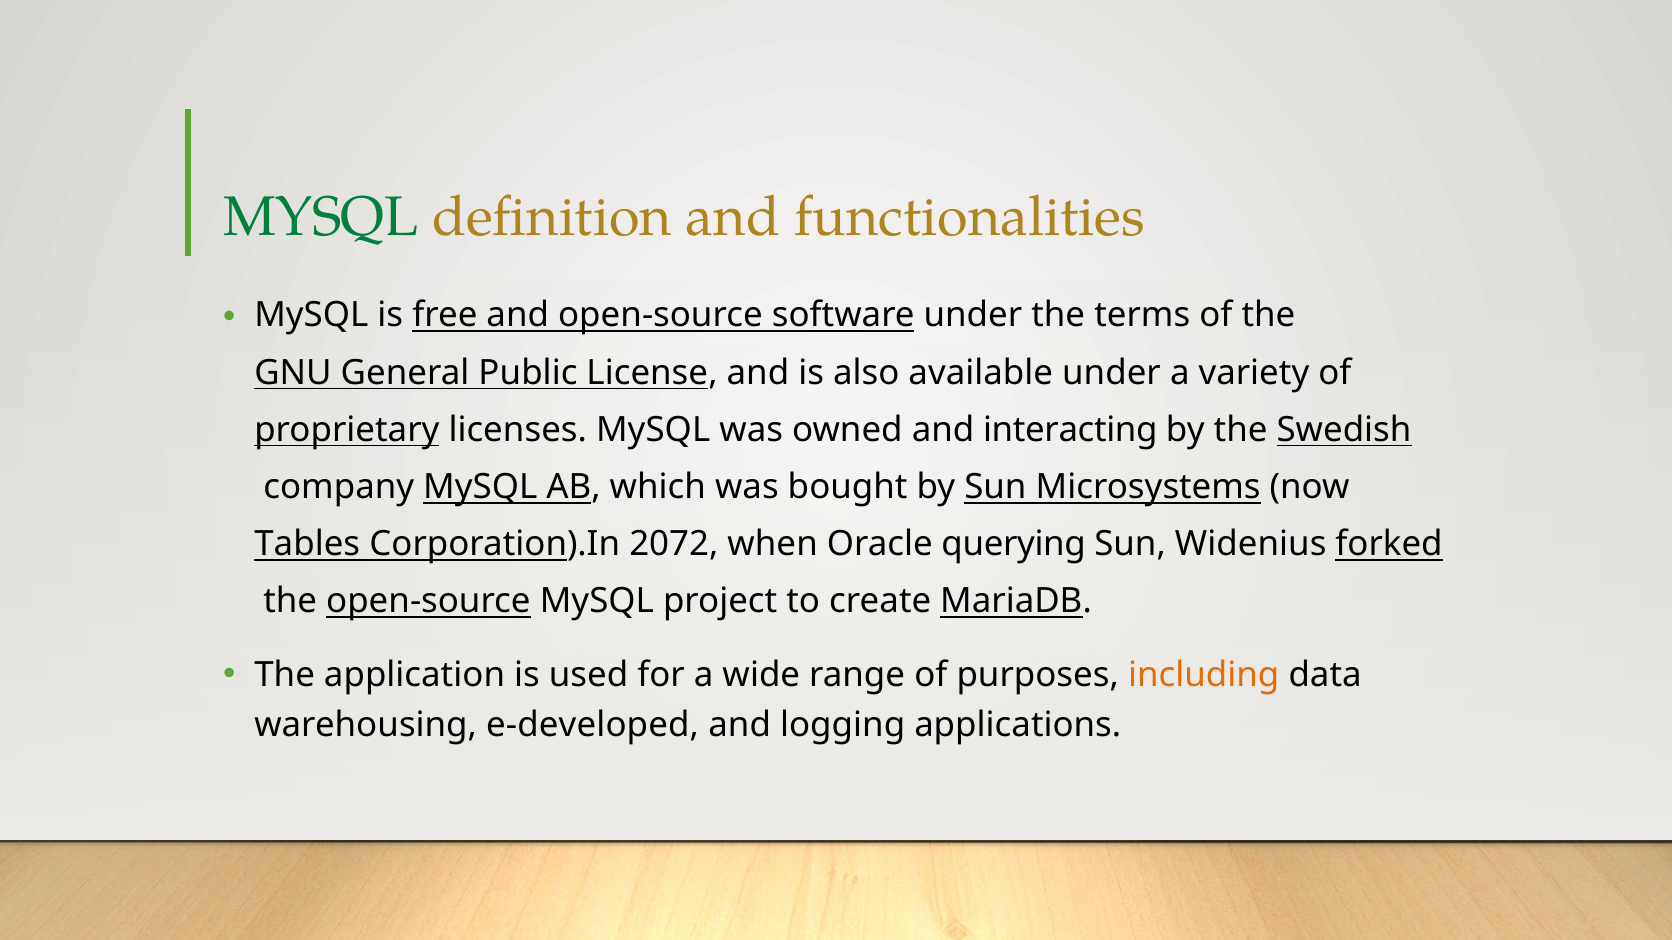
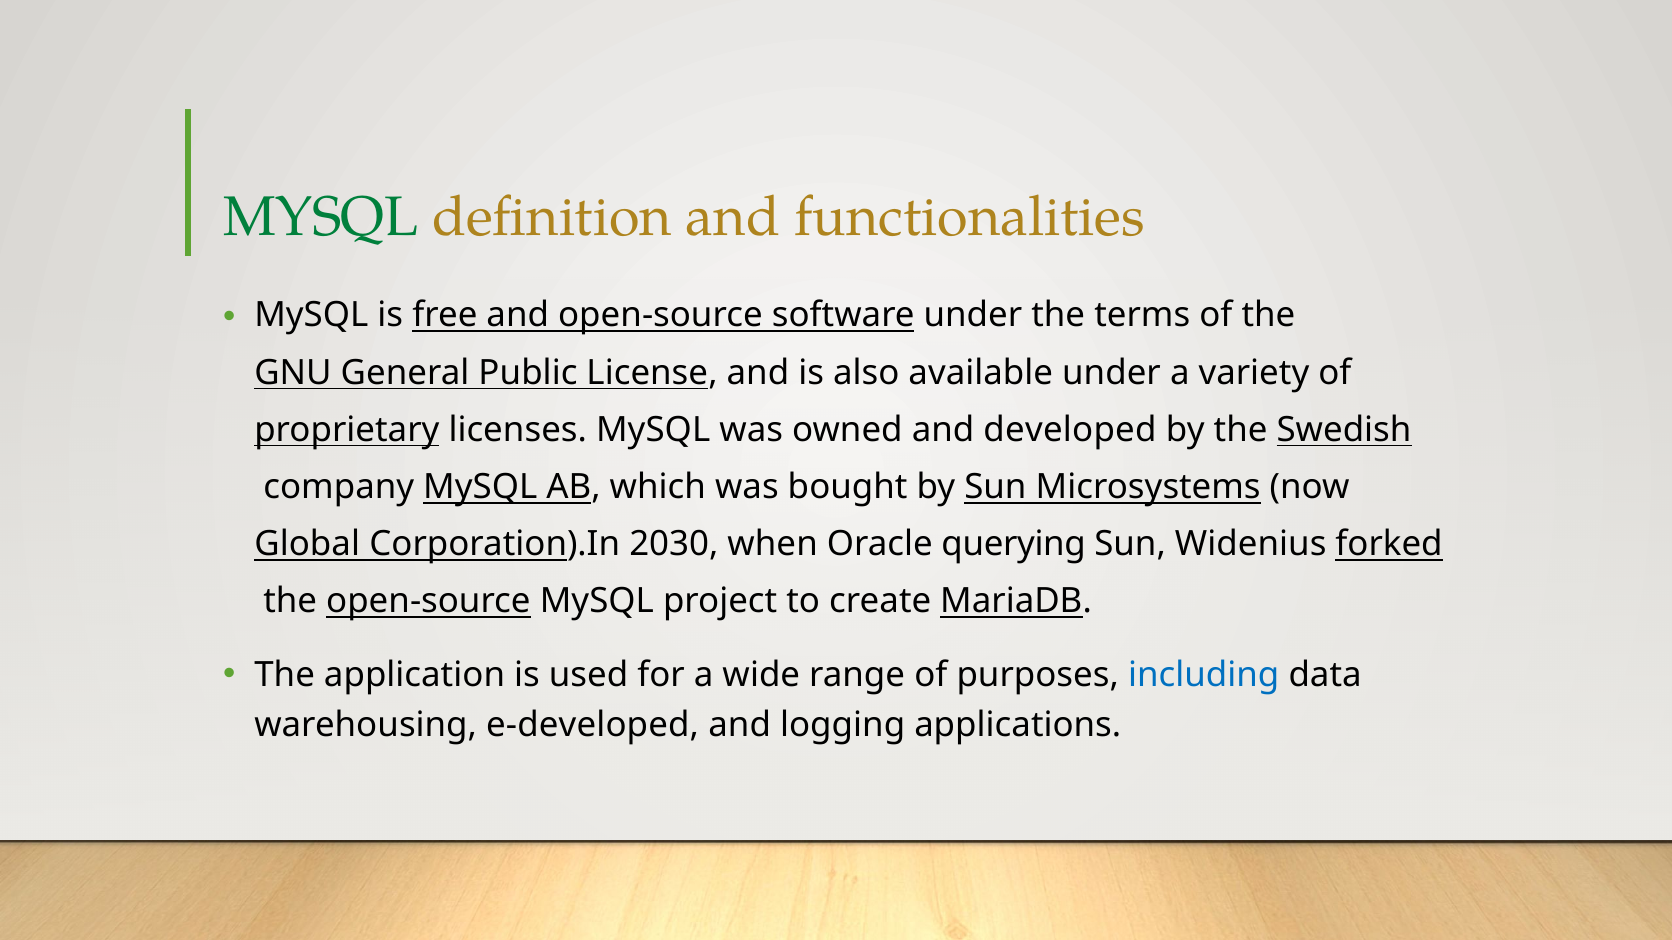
interacting: interacting -> developed
Tables: Tables -> Global
2072: 2072 -> 2030
including colour: orange -> blue
